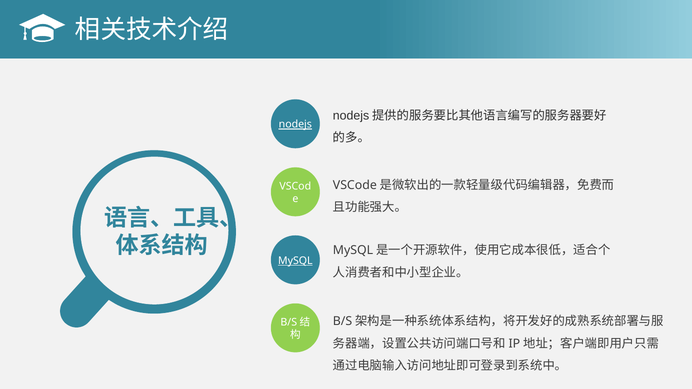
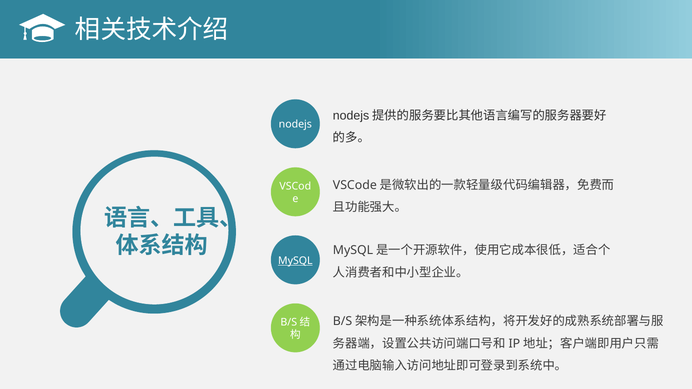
nodejs underline: present -> none
